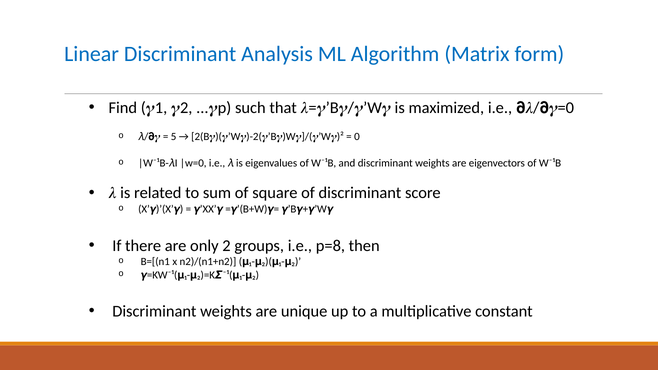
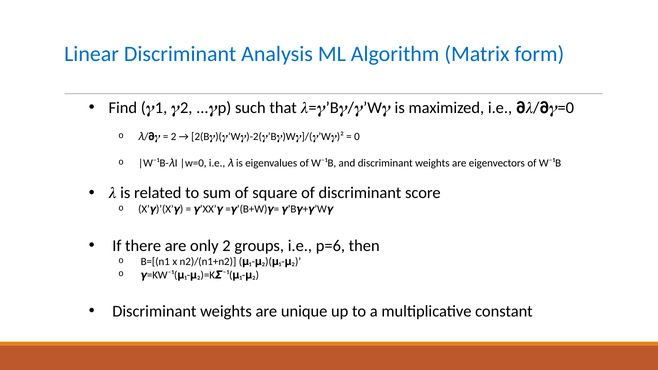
5 at (174, 137): 5 -> 2
p=8: p=8 -> p=6
